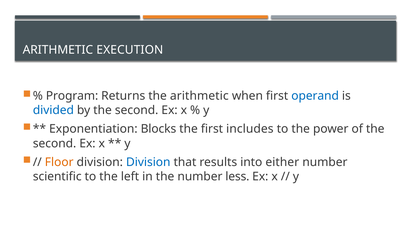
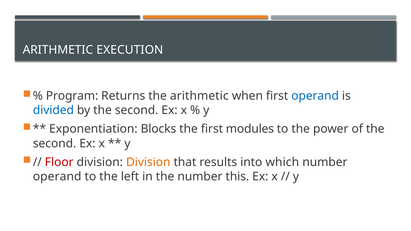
includes: includes -> modules
Floor colour: orange -> red
Division at (148, 162) colour: blue -> orange
either: either -> which
scientific at (57, 177): scientific -> operand
less: less -> this
